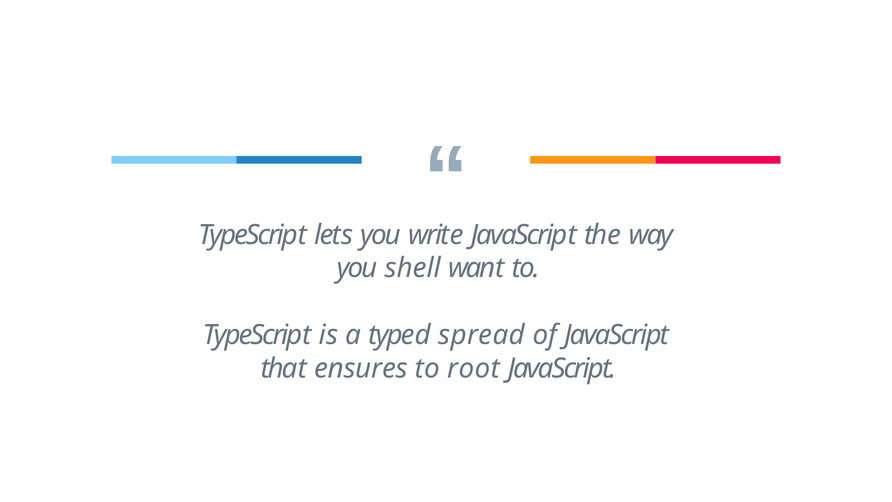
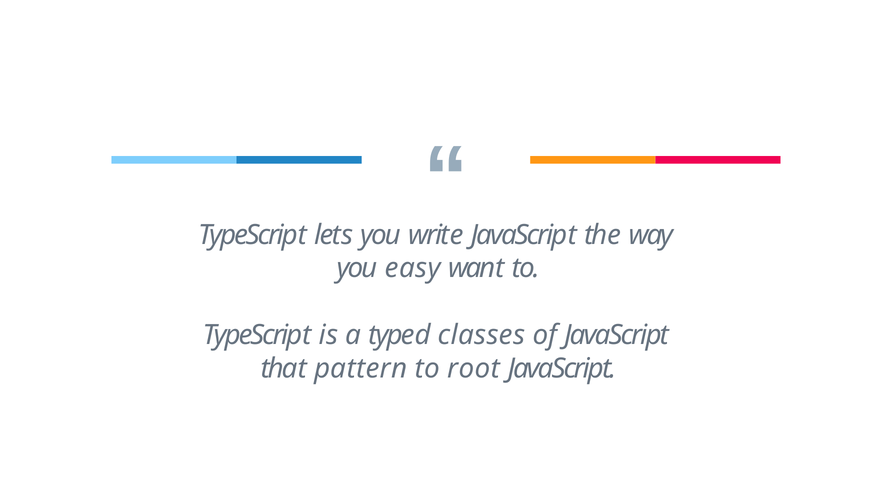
shell: shell -> easy
spread: spread -> classes
ensures: ensures -> pattern
